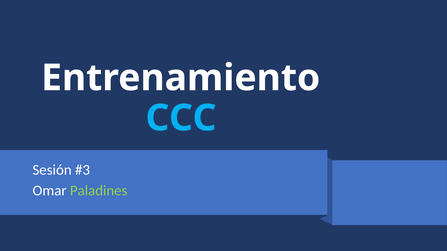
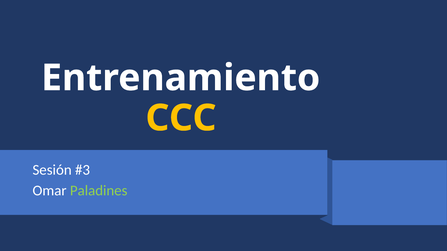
CCC colour: light blue -> yellow
